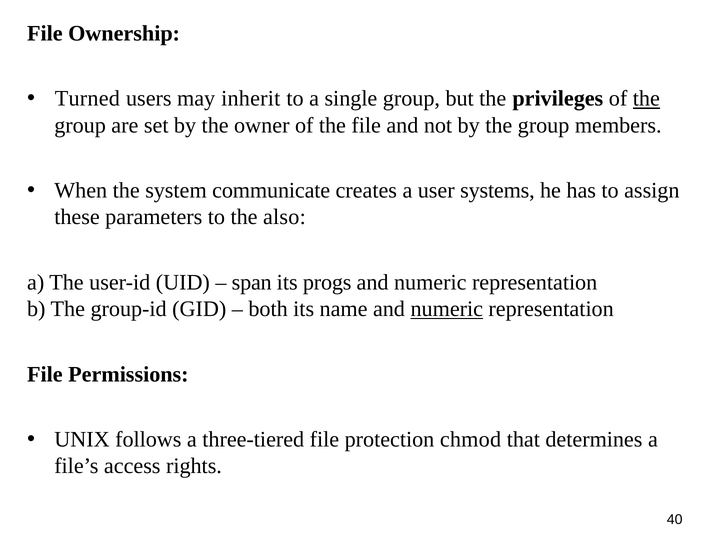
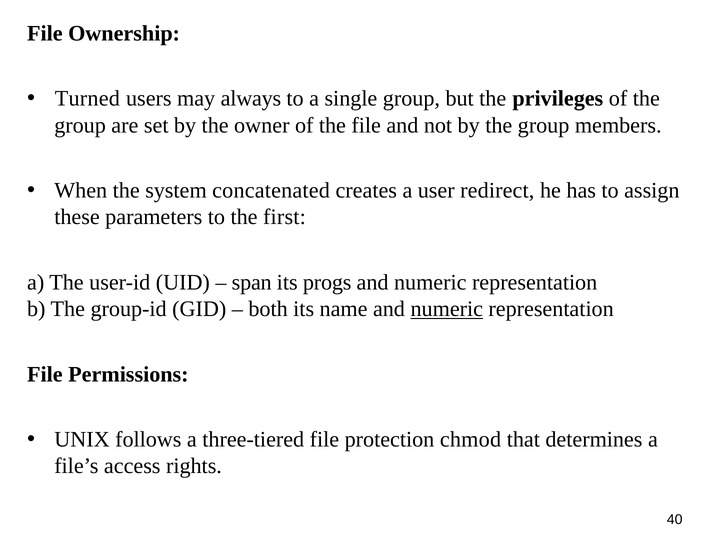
inherit: inherit -> always
the at (646, 99) underline: present -> none
communicate: communicate -> concatenated
systems: systems -> redirect
also: also -> first
